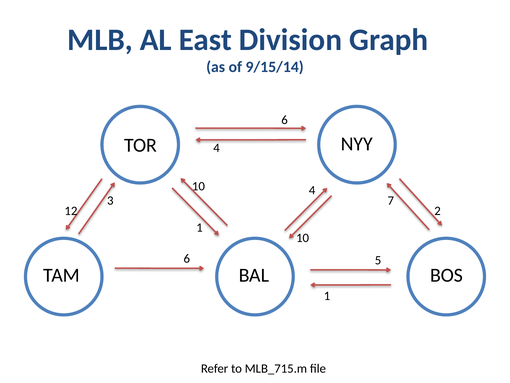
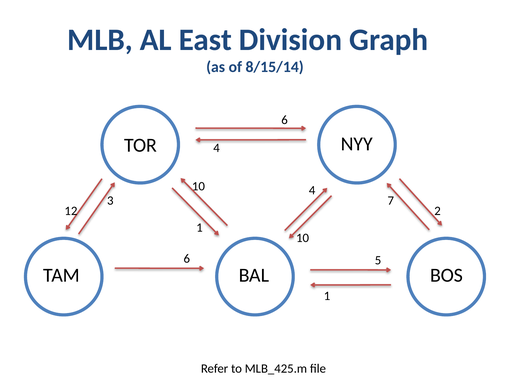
9/15/14: 9/15/14 -> 8/15/14
MLB_715.m: MLB_715.m -> MLB_425.m
